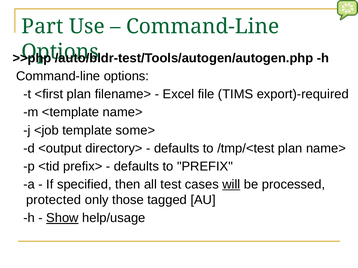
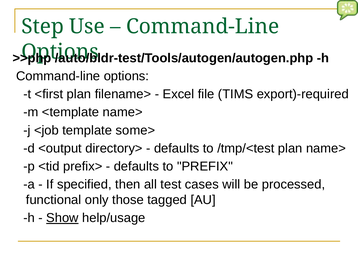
Part: Part -> Step
will underline: present -> none
protected: protected -> functional
